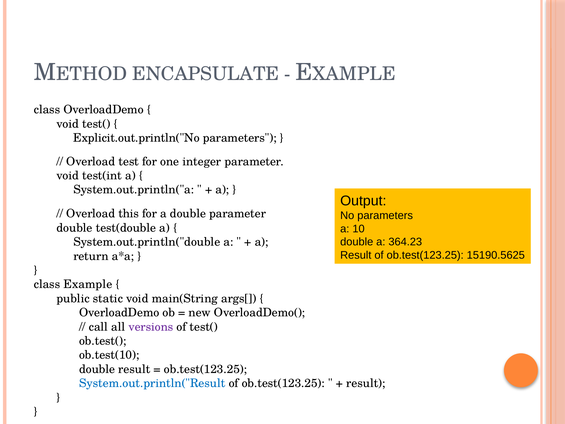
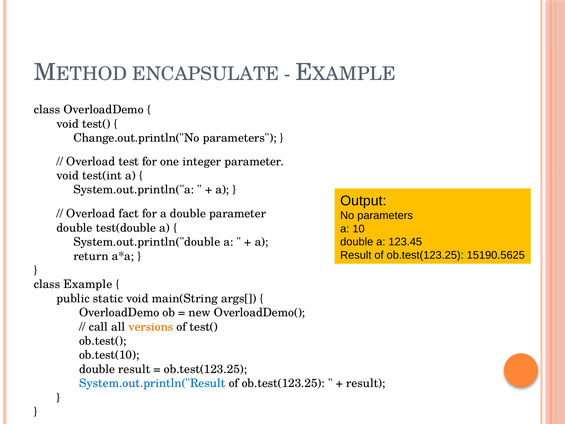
Explicit.out.println("No: Explicit.out.println("No -> Change.out.println("No
this: this -> fact
364.23: 364.23 -> 123.45
versions colour: purple -> orange
